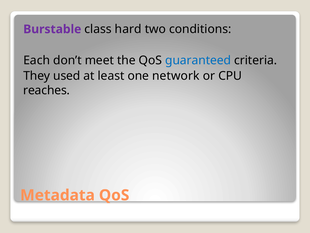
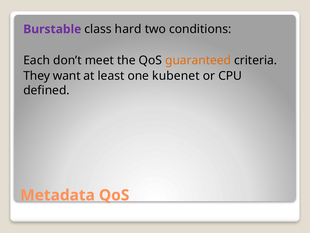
guaranteed colour: blue -> orange
used: used -> want
network: network -> kubenet
reaches: reaches -> defined
